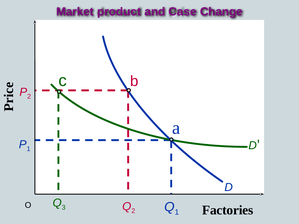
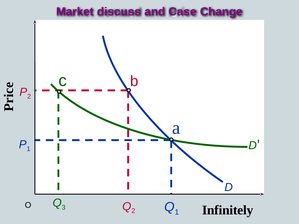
product: product -> discuss
Factories: Factories -> Infinitely
